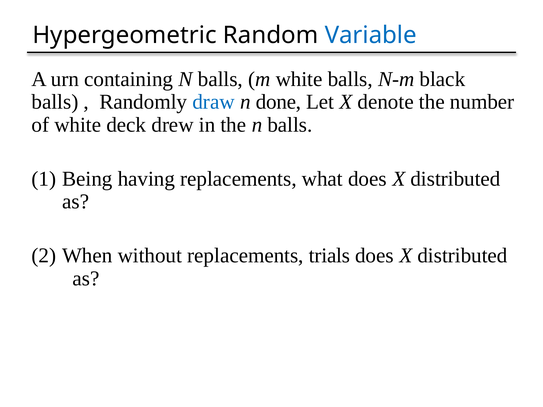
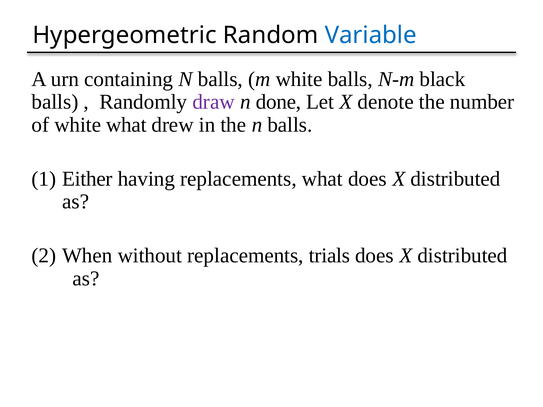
draw colour: blue -> purple
white deck: deck -> what
Being: Being -> Either
